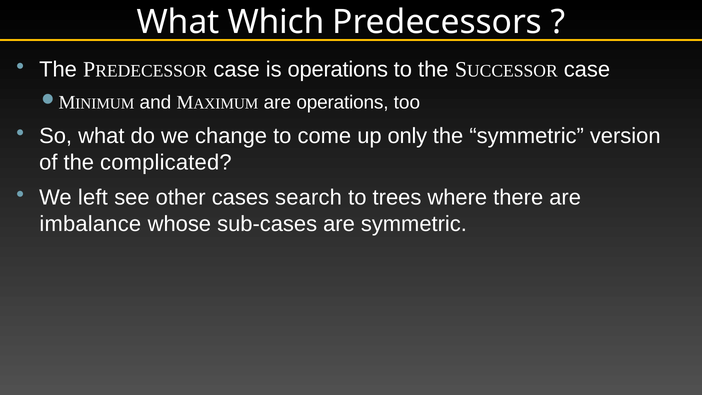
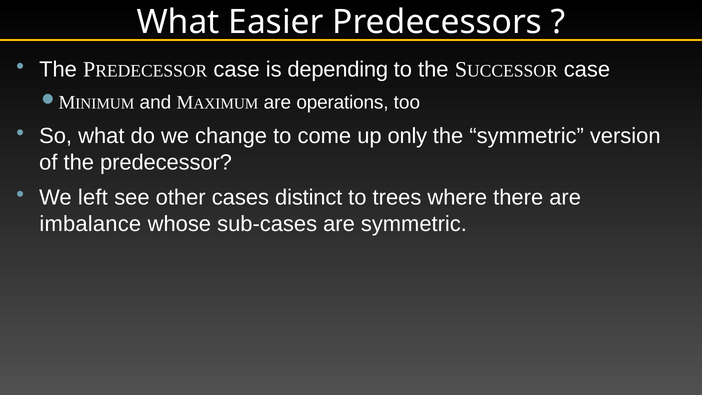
Which: Which -> Easier
is operations: operations -> depending
complicated: complicated -> predecessor
search: search -> distinct
